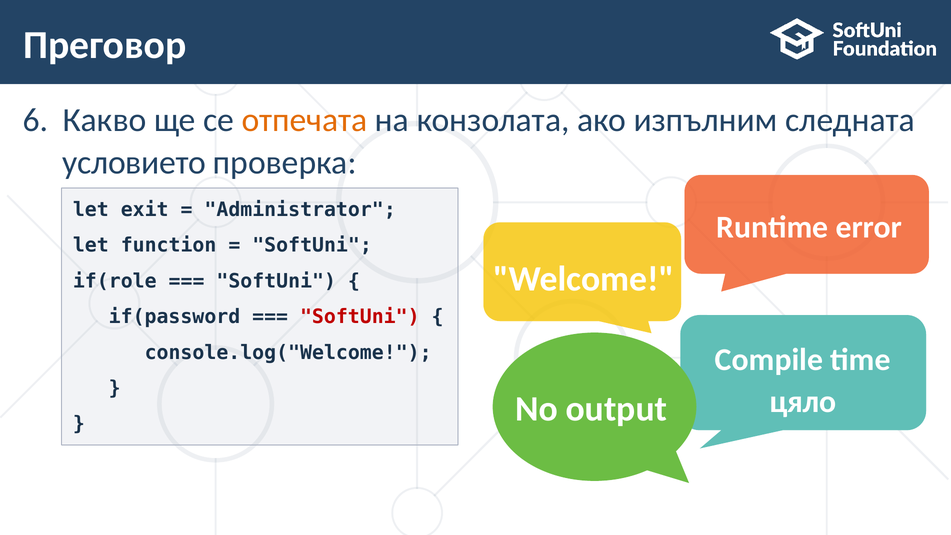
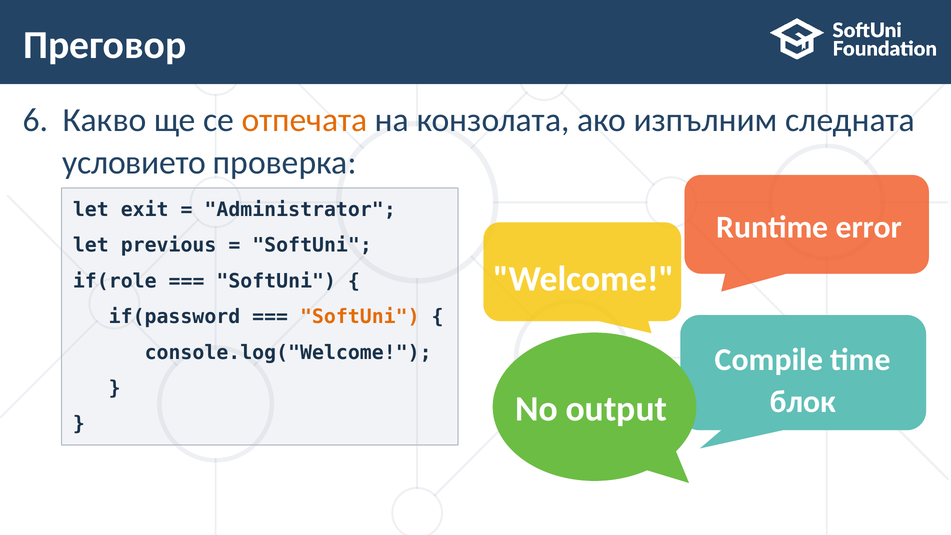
function: function -> previous
SoftUni at (360, 317) colour: red -> orange
цяло: цяло -> блок
